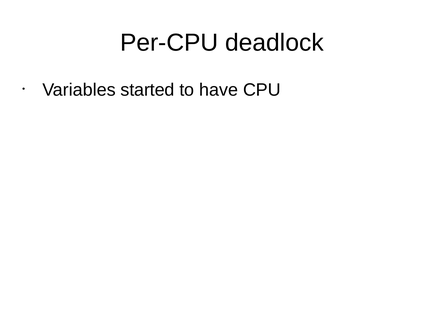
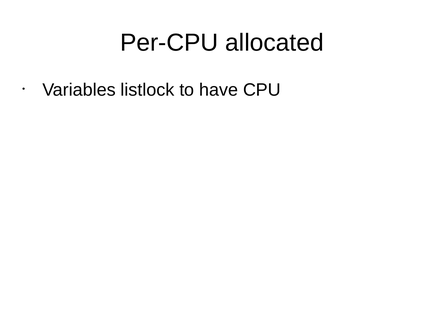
deadlock: deadlock -> allocated
started: started -> listlock
